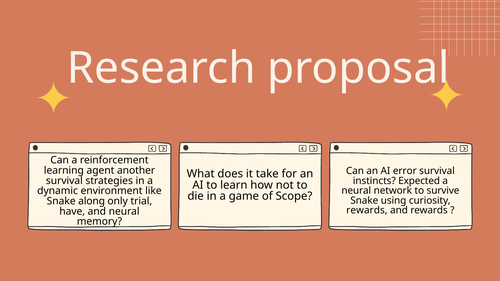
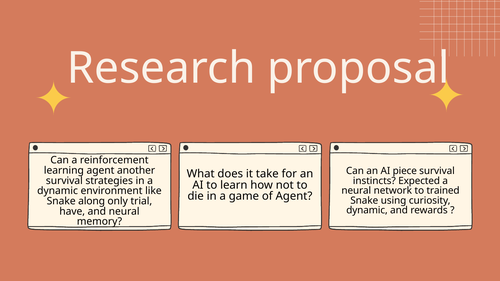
error: error -> piece
survive: survive -> trained
of Scope: Scope -> Agent
rewards at (367, 211): rewards -> dynamic
